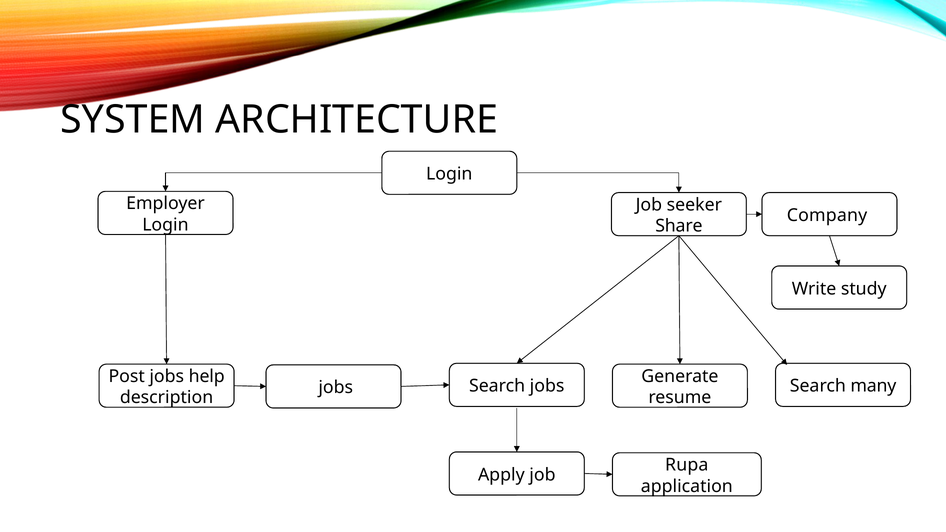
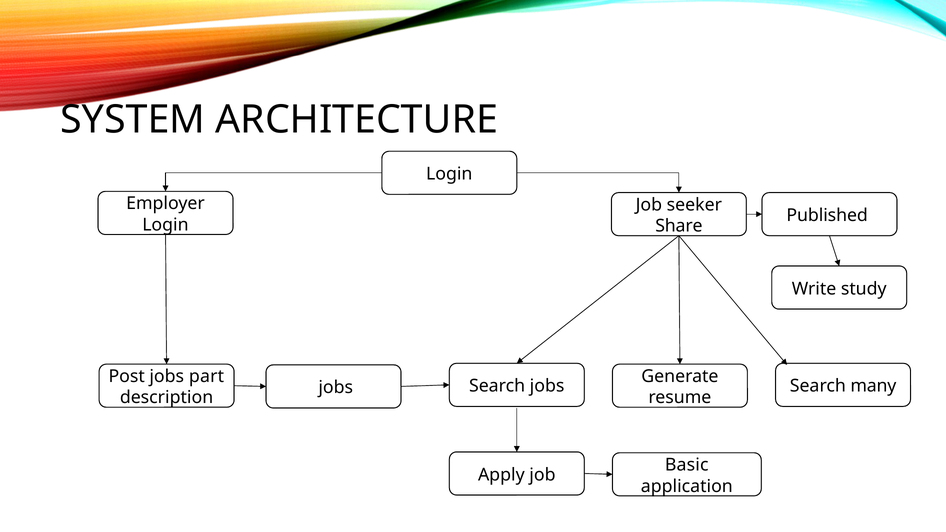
Company: Company -> Published
help: help -> part
Rupa: Rupa -> Basic
